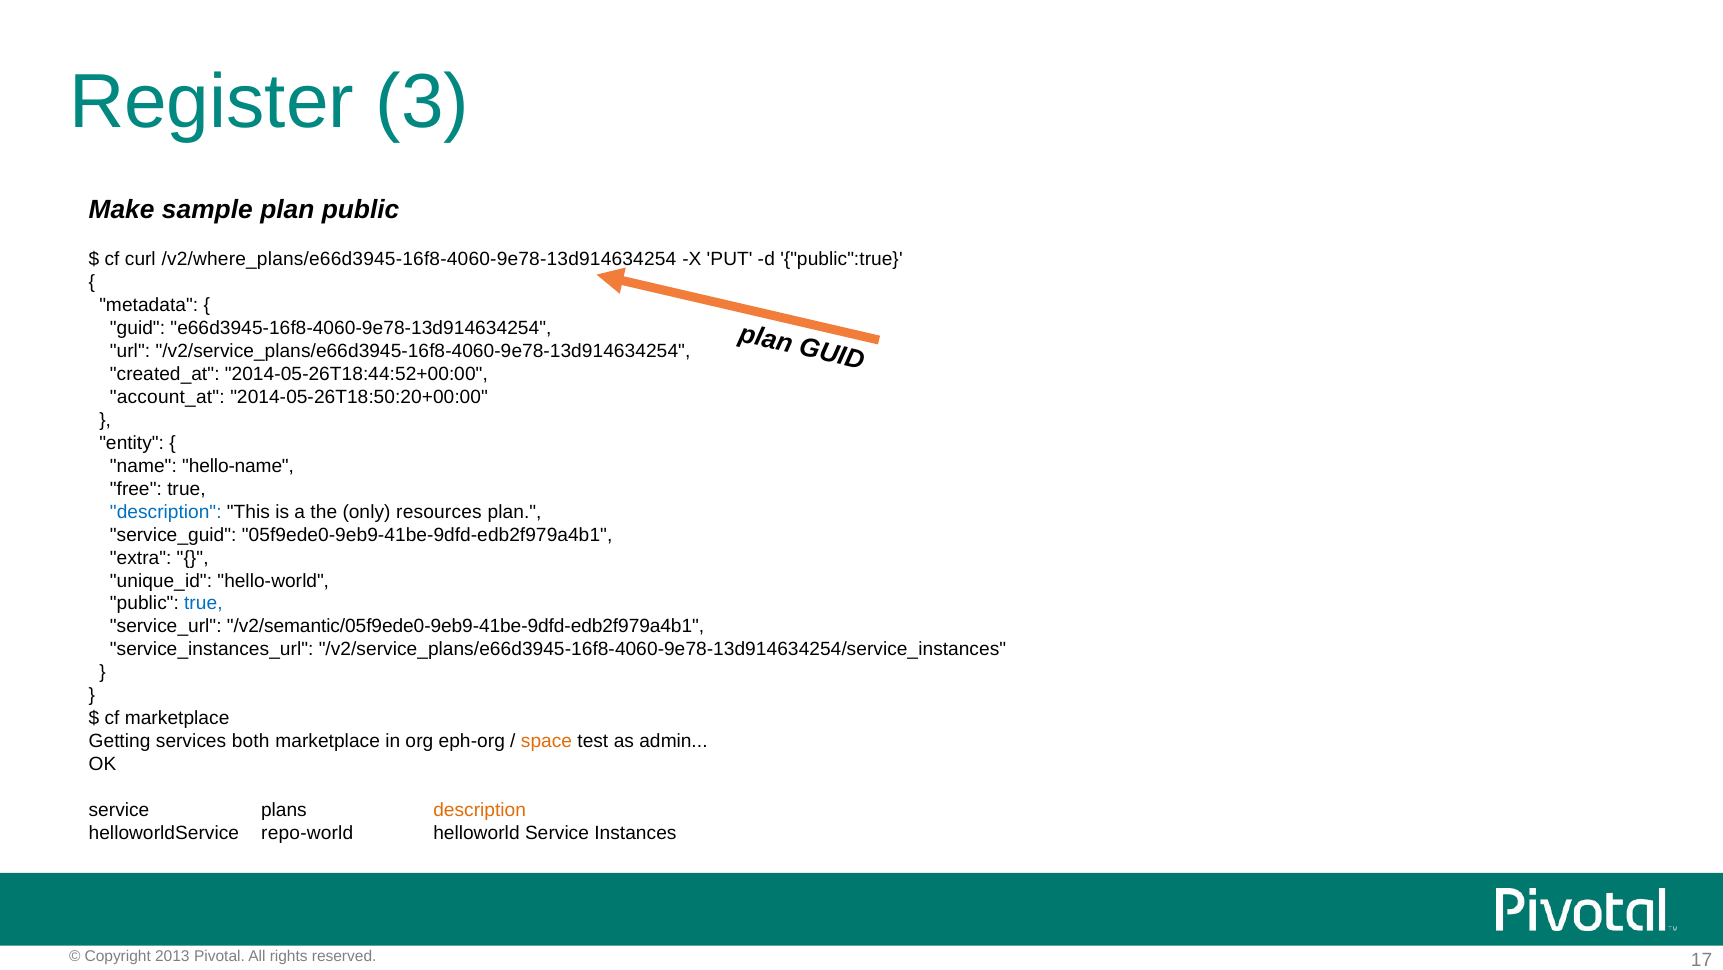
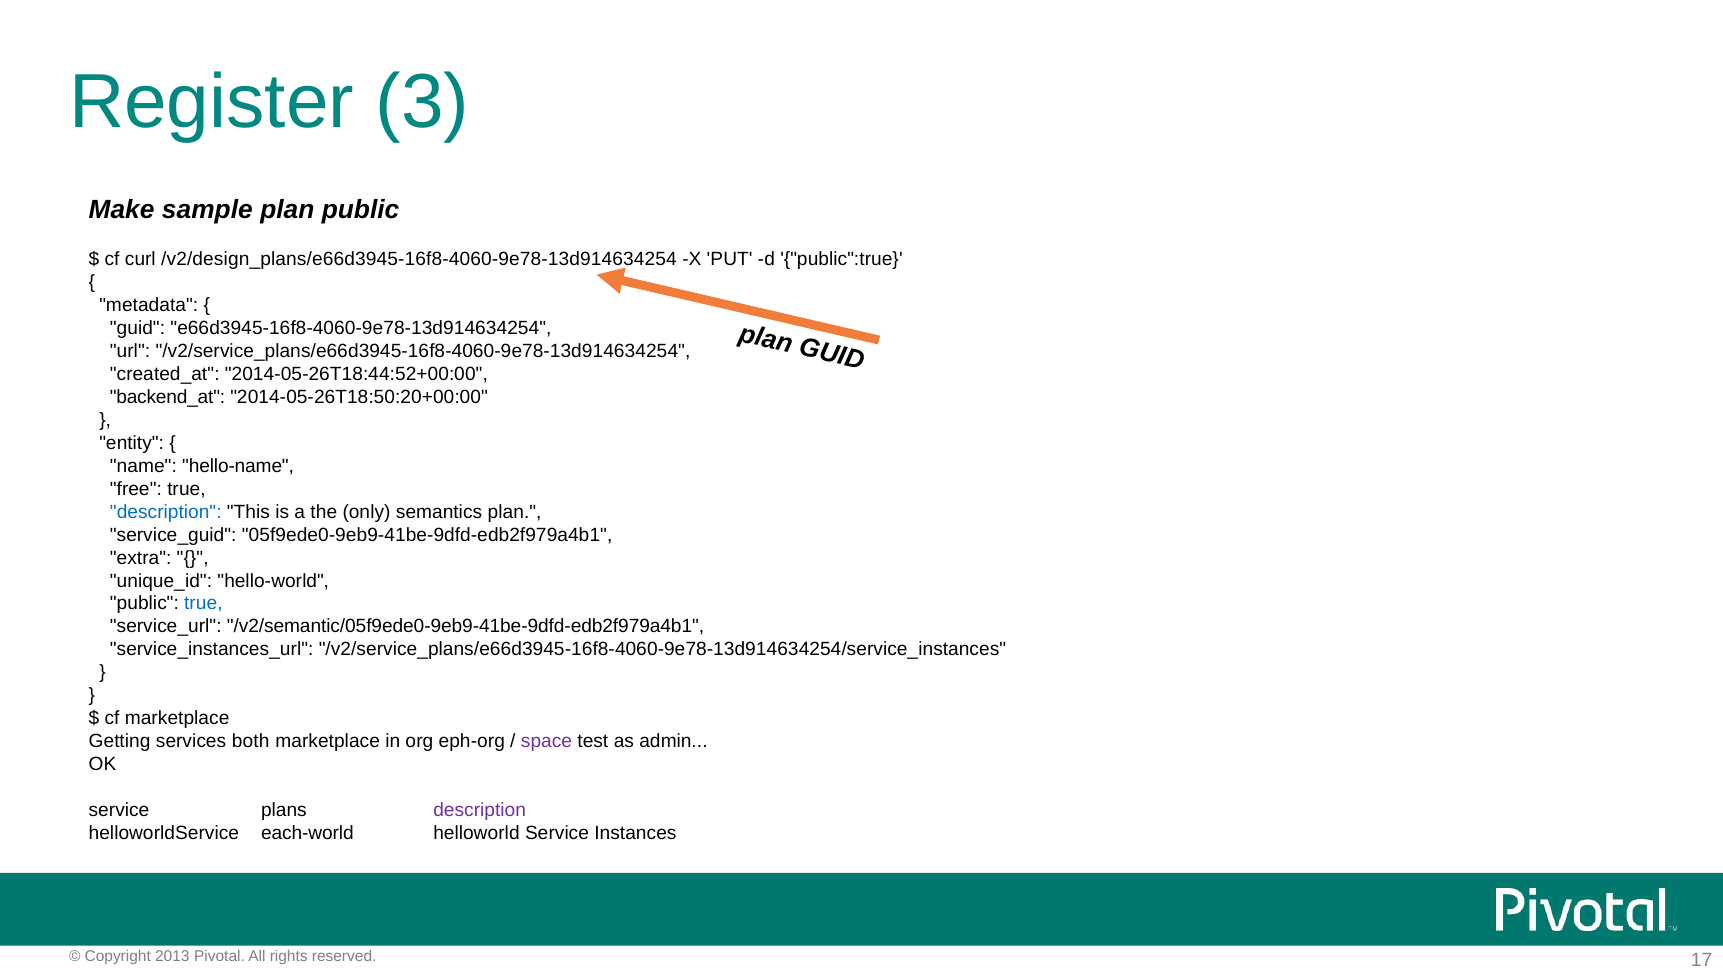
/v2/where_plans/e66d3945-16f8-4060-9e78-13d914634254: /v2/where_plans/e66d3945-16f8-4060-9e78-13d914634254 -> /v2/design_plans/e66d3945-16f8-4060-9e78-13d914634254
account_at: account_at -> backend_at
resources: resources -> semantics
space colour: orange -> purple
description at (480, 810) colour: orange -> purple
repo-world: repo-world -> each-world
